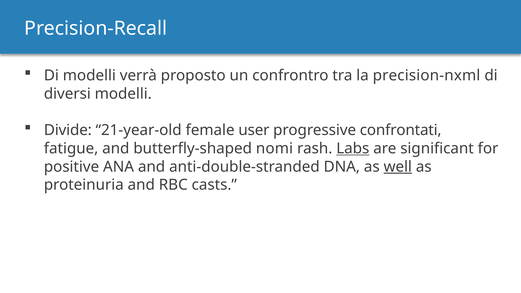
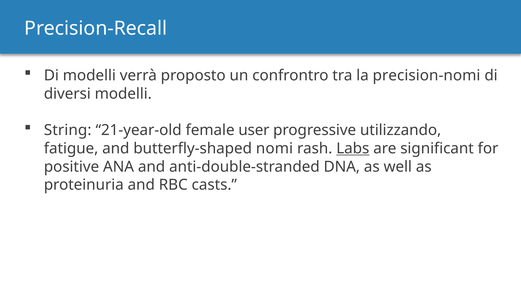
precision-nxml: precision-nxml -> precision-nomi
Divide: Divide -> String
confrontati: confrontati -> utilizzando
well underline: present -> none
